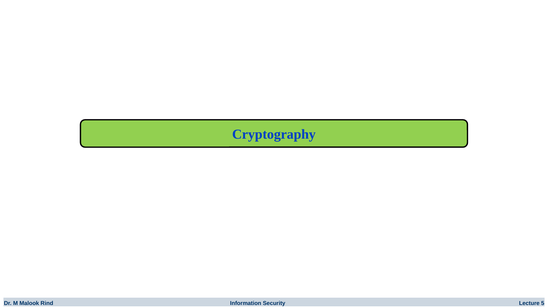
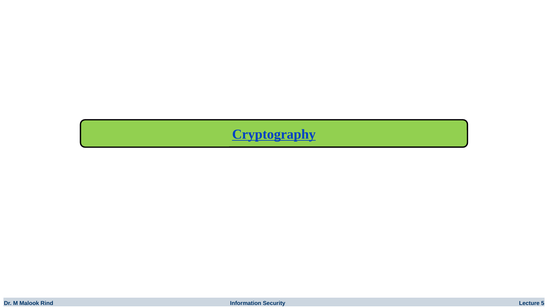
Cryptography underline: none -> present
